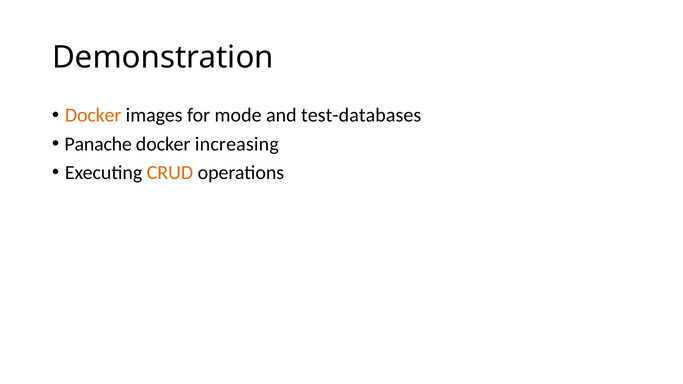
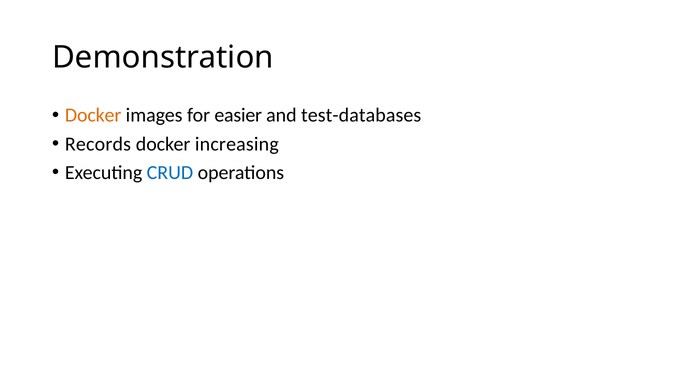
mode: mode -> easier
Panache: Panache -> Records
CRUD colour: orange -> blue
